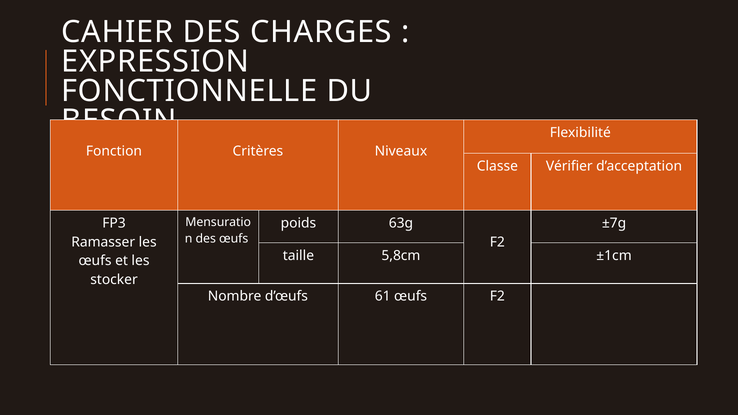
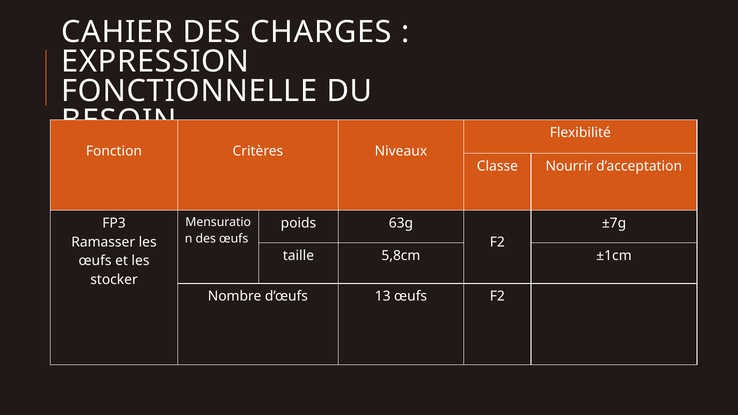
Vérifier: Vérifier -> Nourrir
61: 61 -> 13
